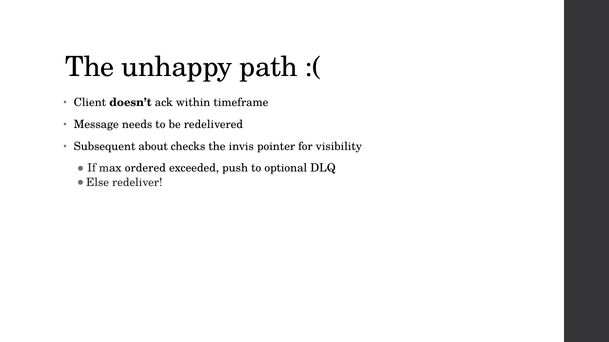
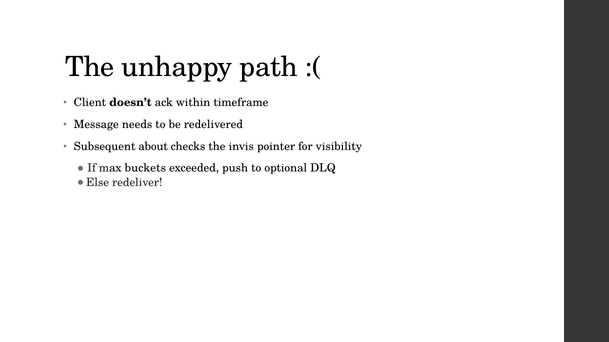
ordered: ordered -> buckets
